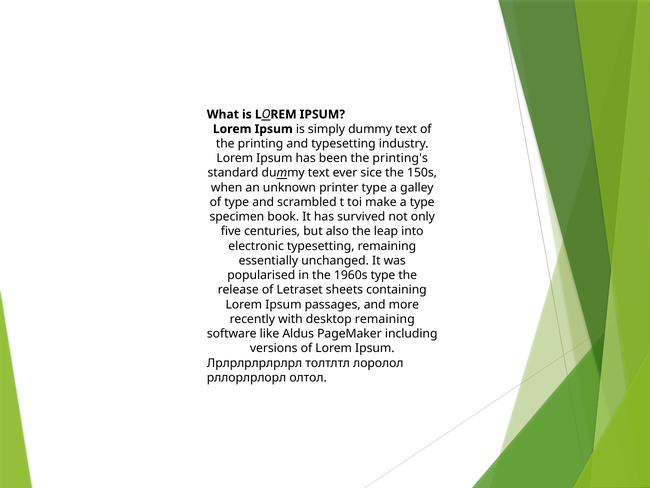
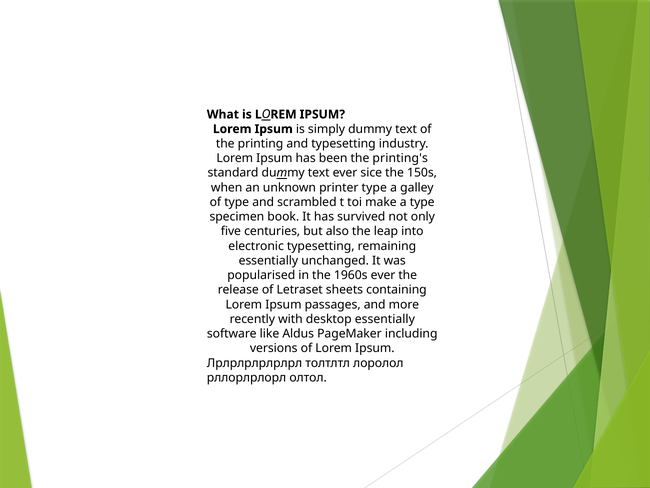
1960s type: type -> ever
desktop remaining: remaining -> essentially
